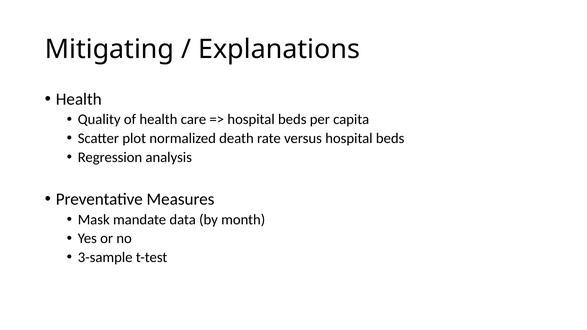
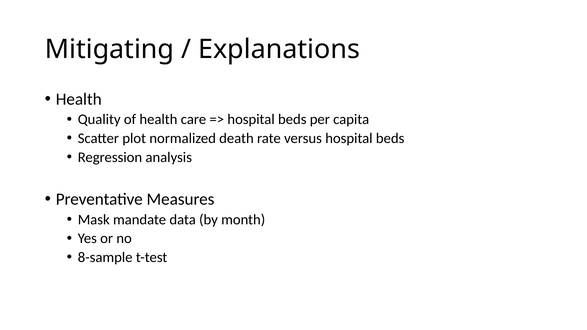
3-sample: 3-sample -> 8-sample
